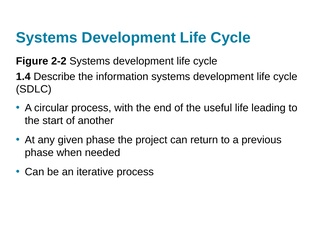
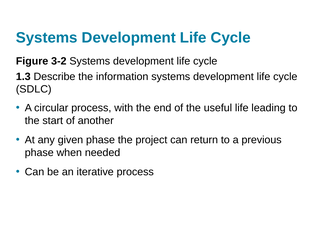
2-2: 2-2 -> 3-2
1.4: 1.4 -> 1.3
